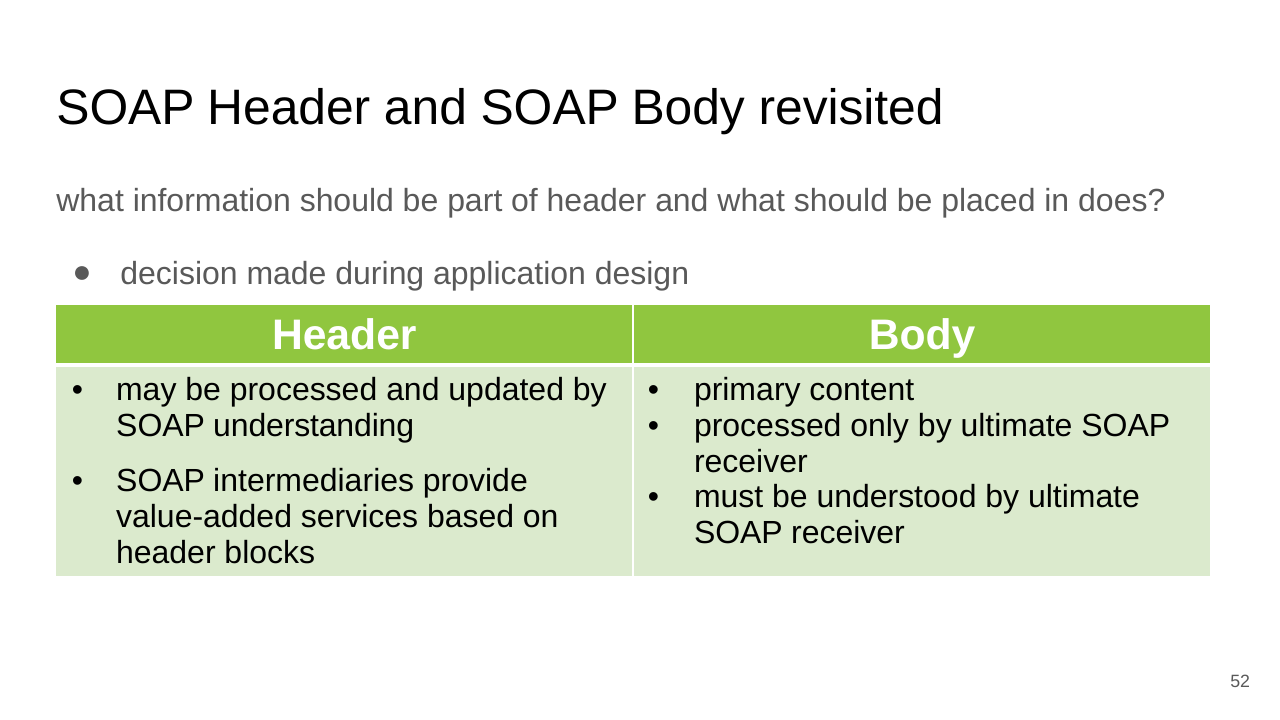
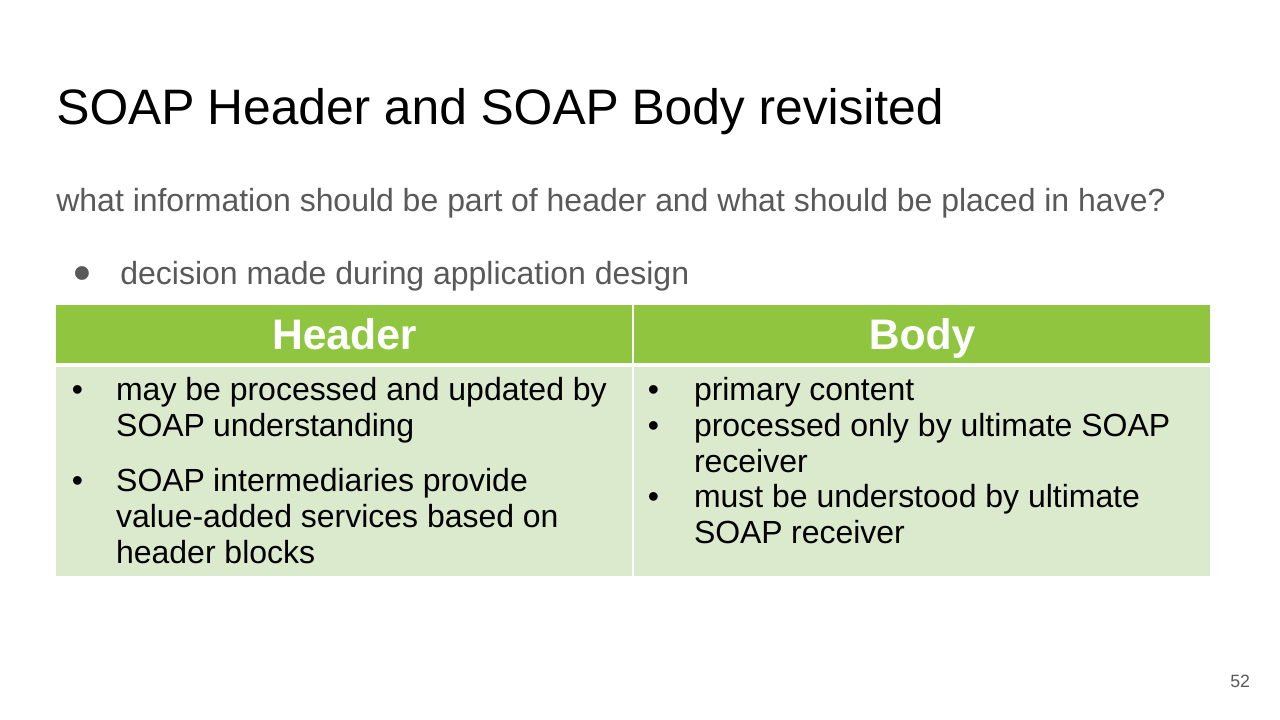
does: does -> have
